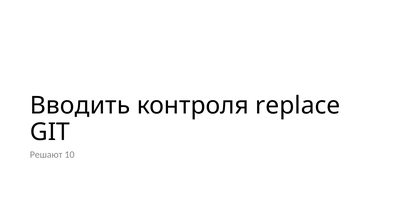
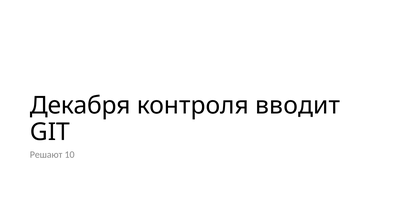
Вводить: Вводить -> Декабря
replace: replace -> вводит
